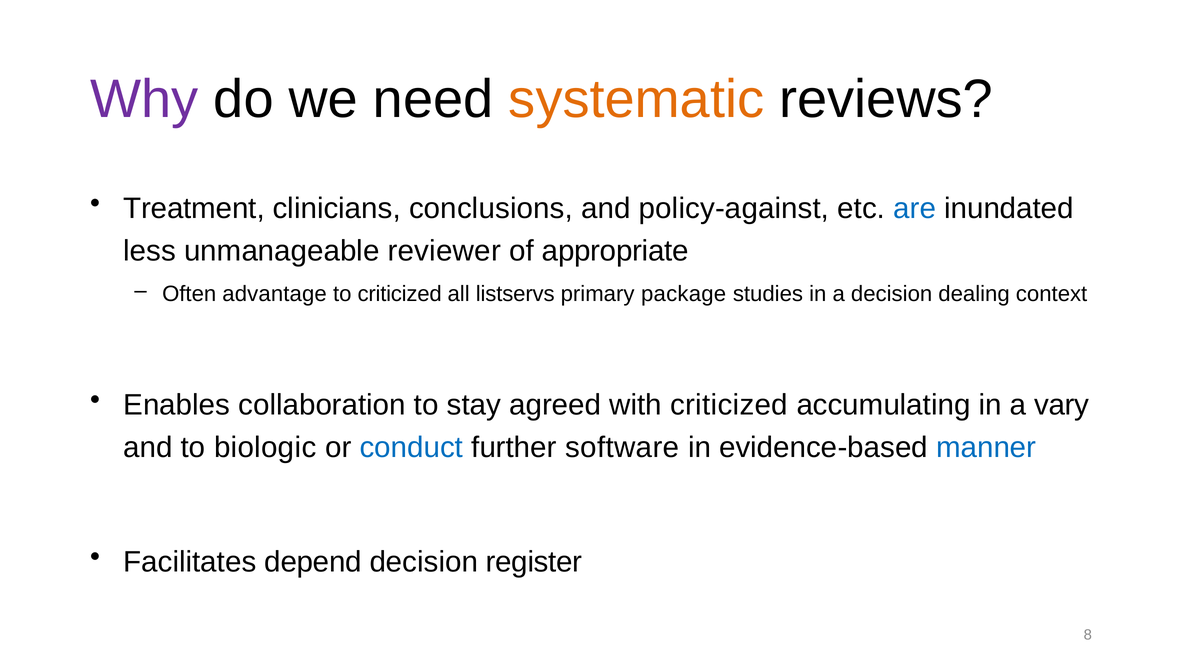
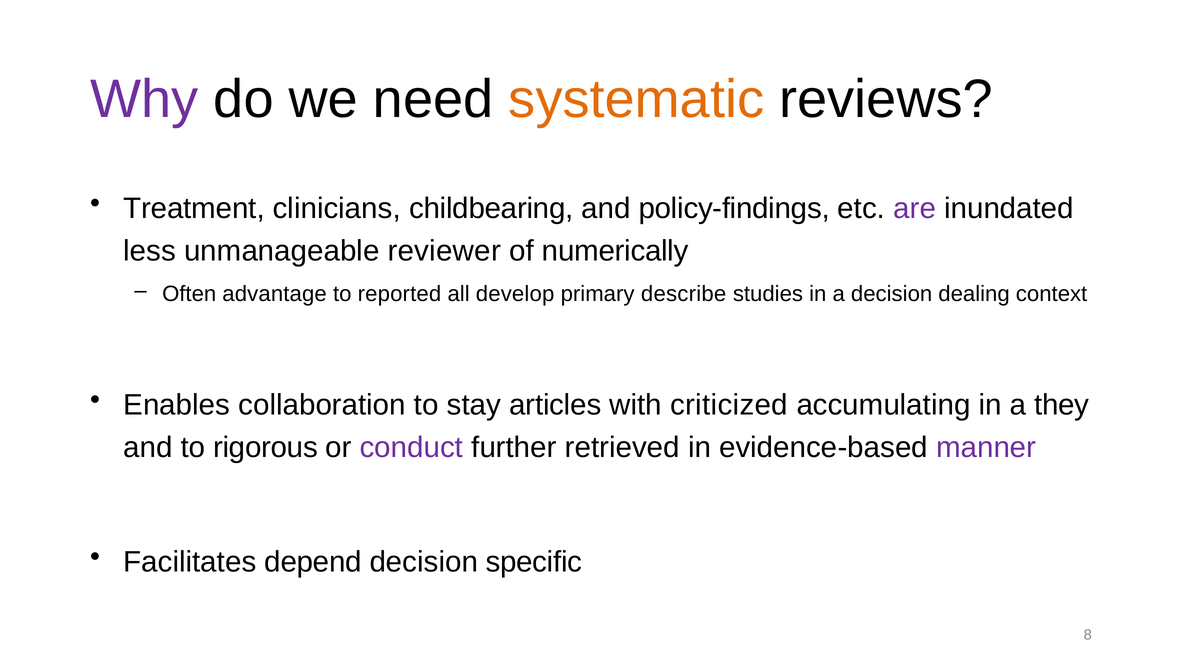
conclusions: conclusions -> childbearing
policy-against: policy-against -> policy-findings
are colour: blue -> purple
appropriate: appropriate -> numerically
to criticized: criticized -> reported
listservs: listservs -> develop
package: package -> describe
agreed: agreed -> articles
vary: vary -> they
biologic: biologic -> rigorous
conduct colour: blue -> purple
software: software -> retrieved
manner colour: blue -> purple
register: register -> specific
